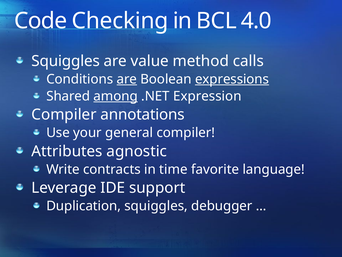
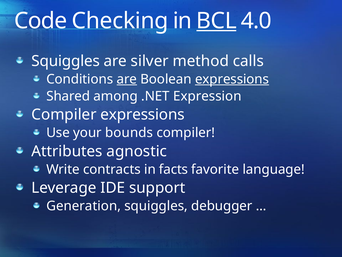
BCL underline: none -> present
value: value -> silver
among underline: present -> none
Compiler annotations: annotations -> expressions
general: general -> bounds
time: time -> facts
Duplication: Duplication -> Generation
